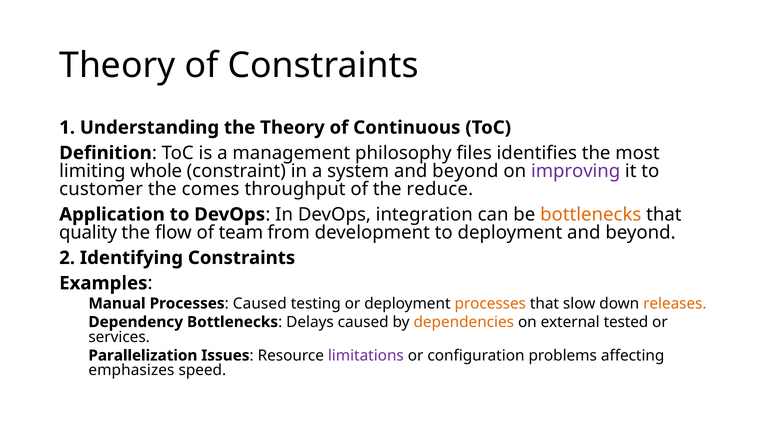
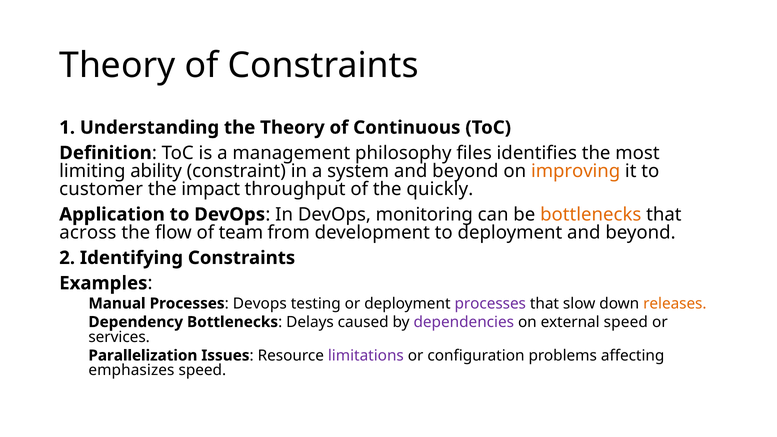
whole: whole -> ability
improving colour: purple -> orange
comes: comes -> impact
reduce: reduce -> quickly
integration: integration -> monitoring
quality: quality -> across
Caused at (260, 303): Caused -> Devops
processes at (490, 303) colour: orange -> purple
dependencies colour: orange -> purple
external tested: tested -> speed
